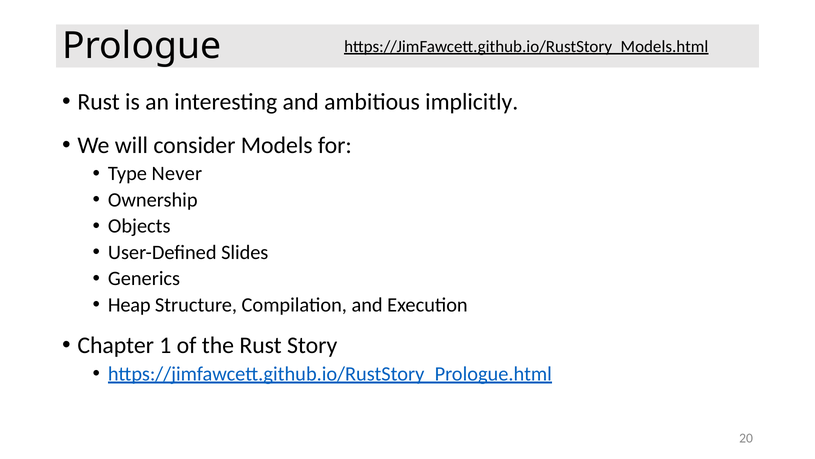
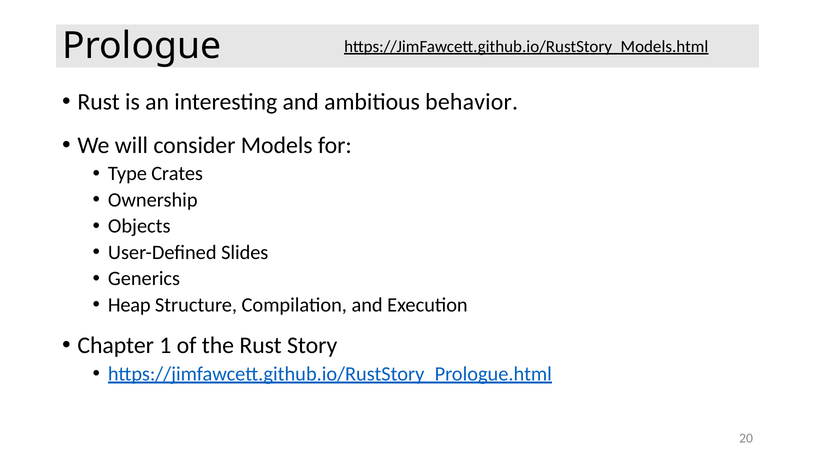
implicitly: implicitly -> behavior
Never: Never -> Crates
